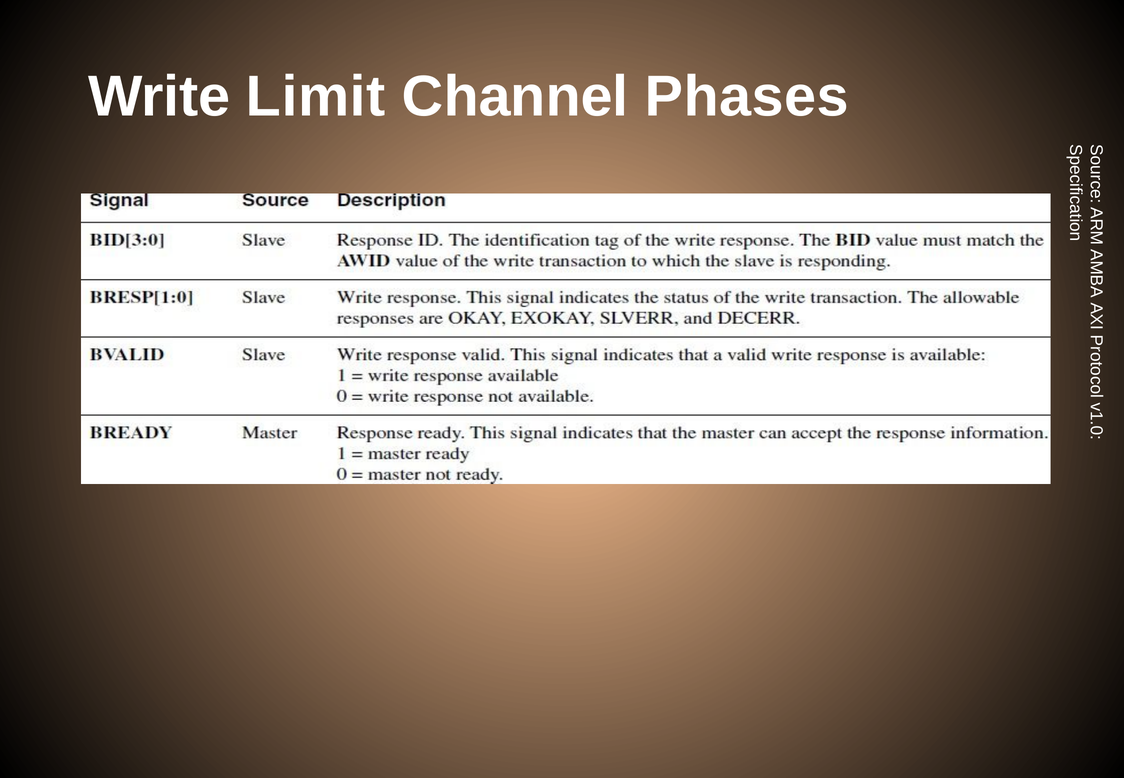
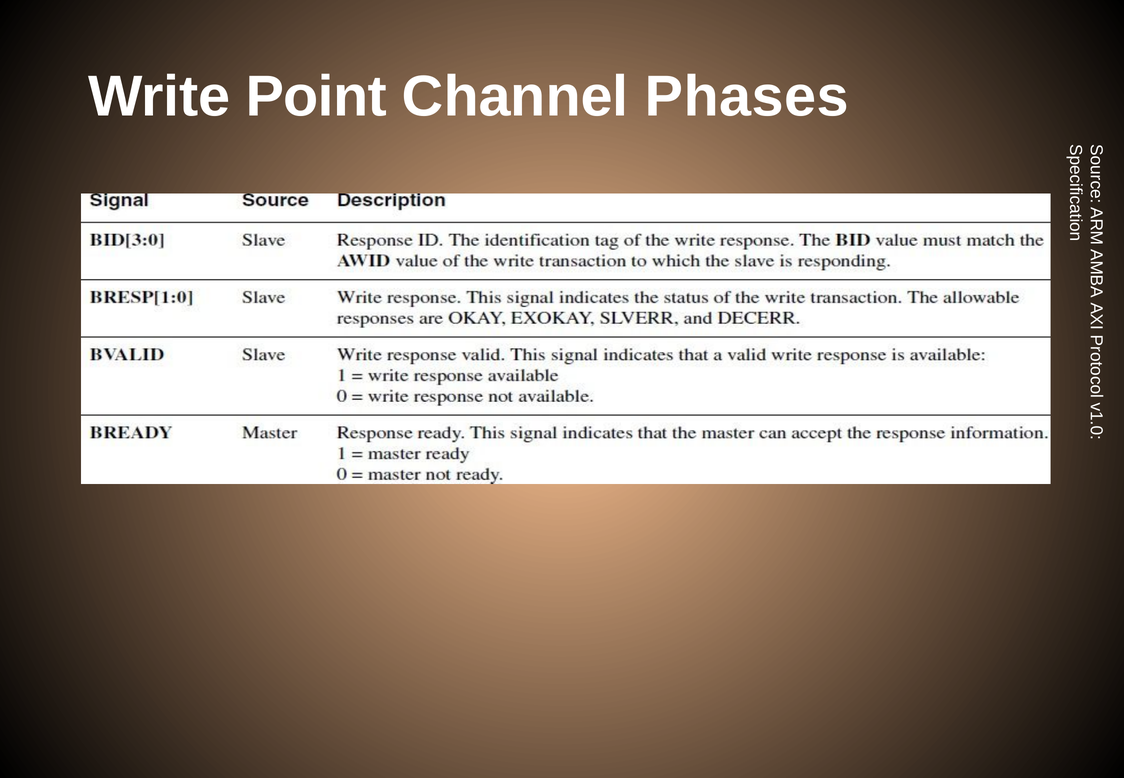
Limit: Limit -> Point
